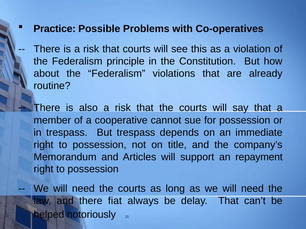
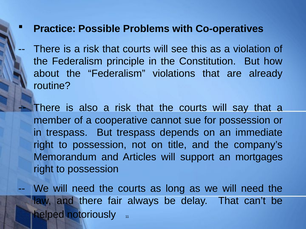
repayment: repayment -> mortgages
fiat: fiat -> fair
